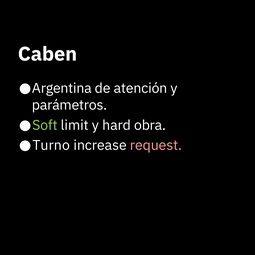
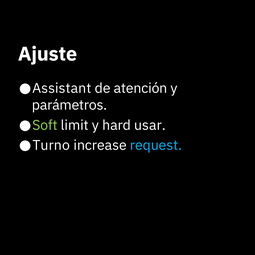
Caben: Caben -> Ajuste
Argentina: Argentina -> Assistant
obra: obra -> usar
request colour: pink -> light blue
